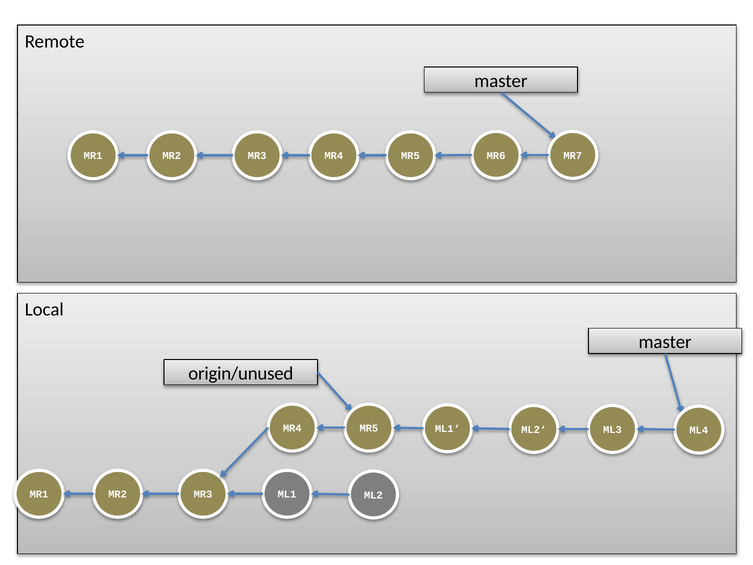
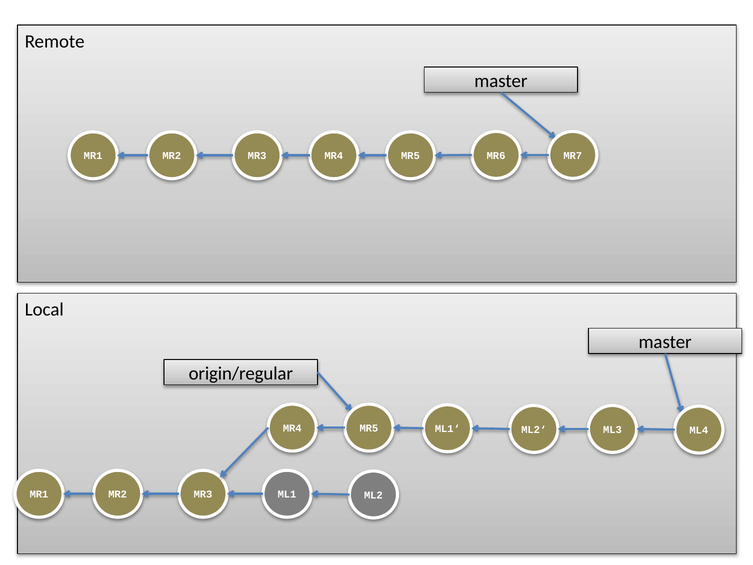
origin/unused: origin/unused -> origin/regular
